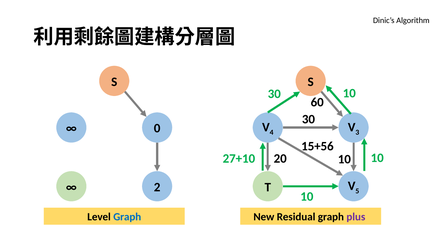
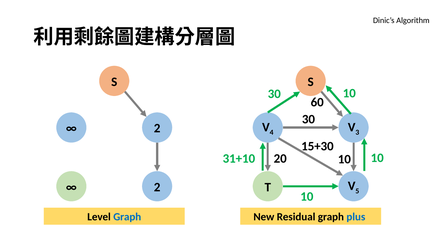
0 at (157, 128): 0 -> 2
15+56: 15+56 -> 15+30
27+10: 27+10 -> 31+10
plus colour: purple -> blue
